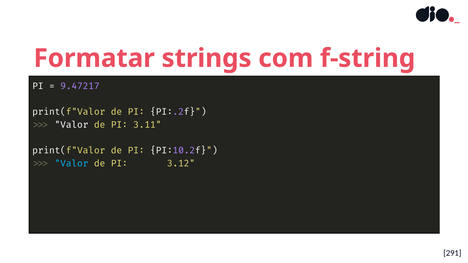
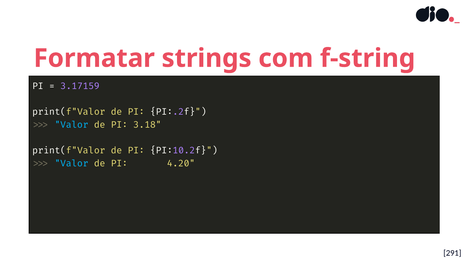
9.47217: 9.47217 -> 3.17159
Valor at (72, 125) colour: white -> light blue
3.11: 3.11 -> 3.18
3.12: 3.12 -> 4.20
